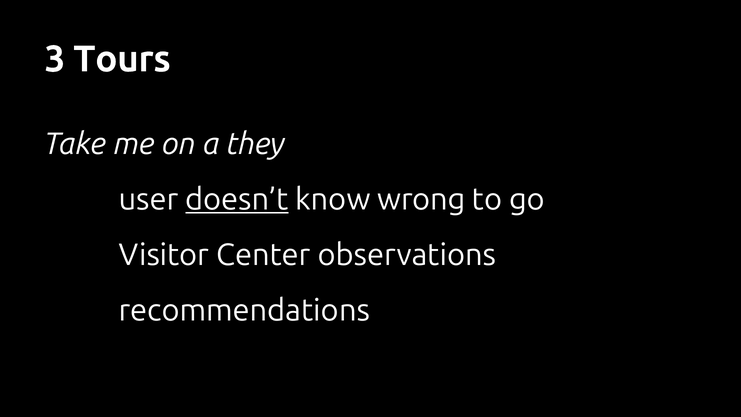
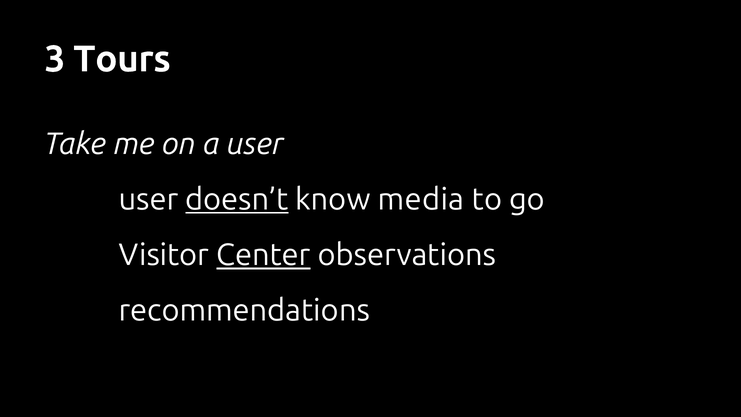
a they: they -> user
wrong: wrong -> media
Center underline: none -> present
